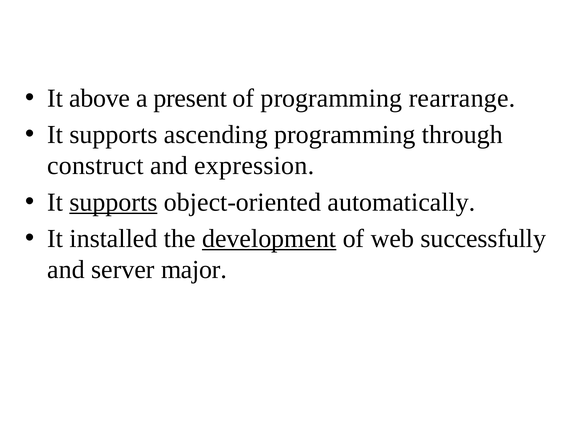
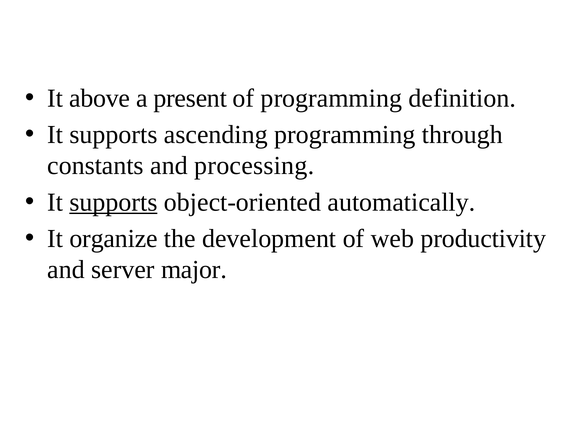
rearrange: rearrange -> definition
construct: construct -> constants
expression: expression -> processing
installed: installed -> organize
development underline: present -> none
successfully: successfully -> productivity
